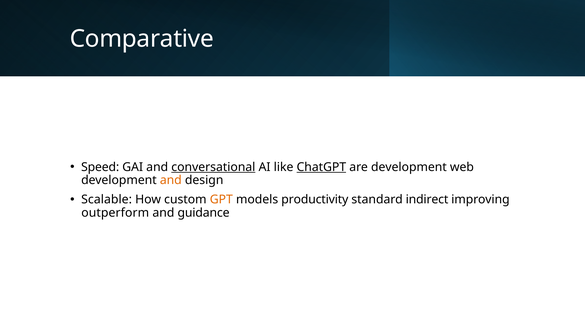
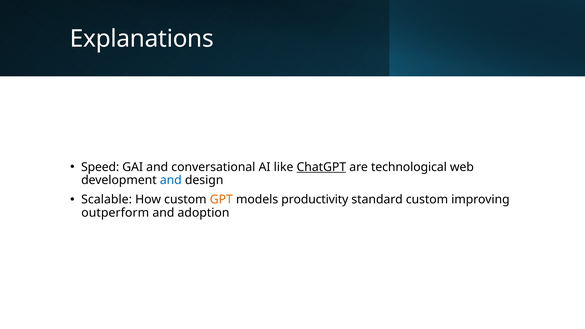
Comparative: Comparative -> Explanations
conversational underline: present -> none
are development: development -> technological
and at (171, 180) colour: orange -> blue
standard indirect: indirect -> custom
guidance: guidance -> adoption
